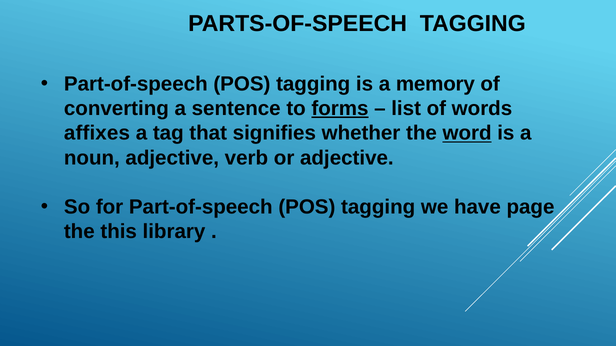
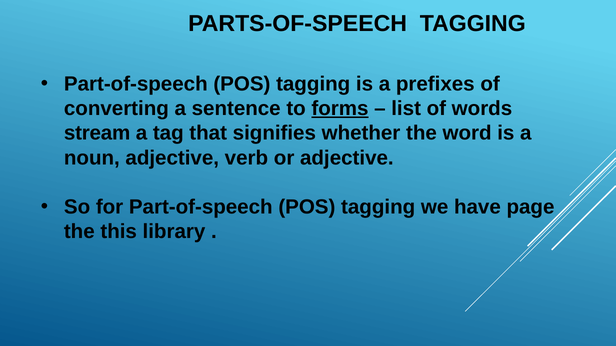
memory: memory -> prefixes
affixes: affixes -> stream
word underline: present -> none
